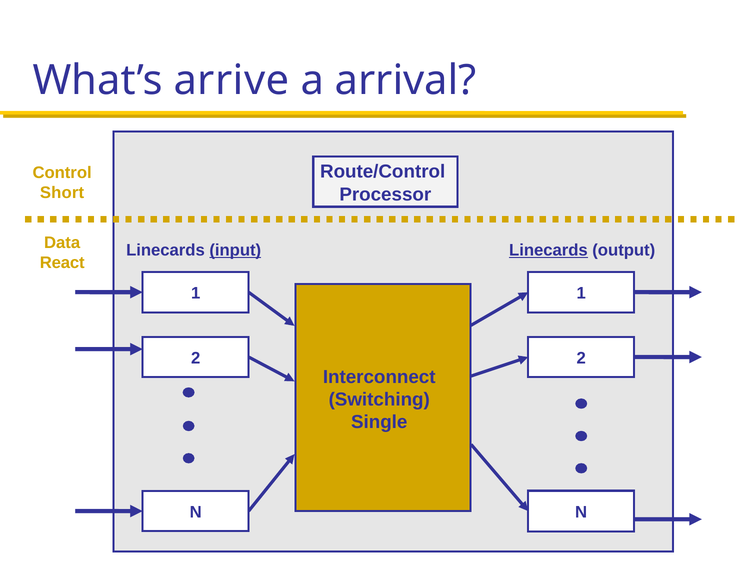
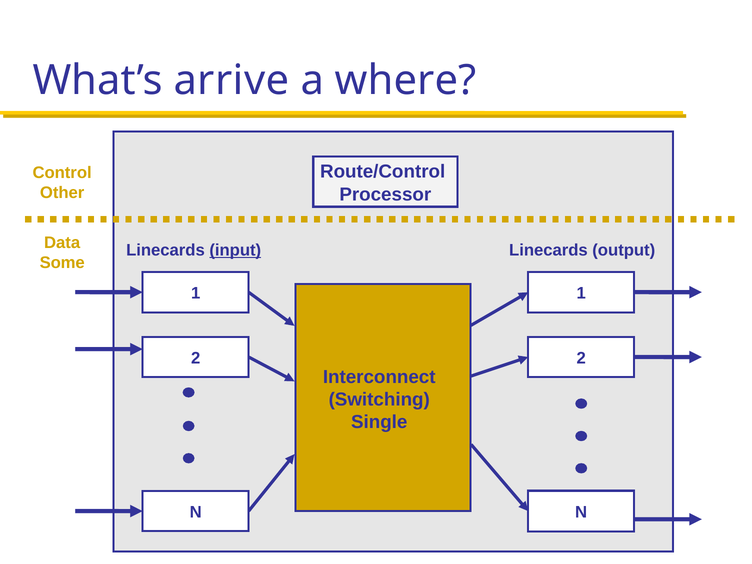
arrival: arrival -> where
Short: Short -> Other
Linecards at (548, 250) underline: present -> none
React: React -> Some
